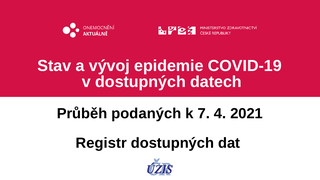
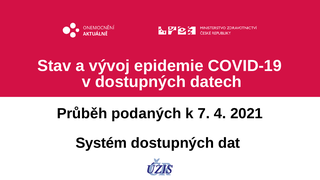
Registr: Registr -> Systém
